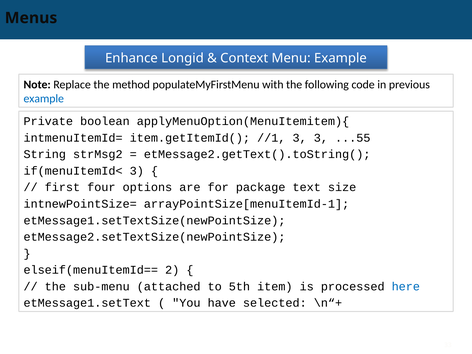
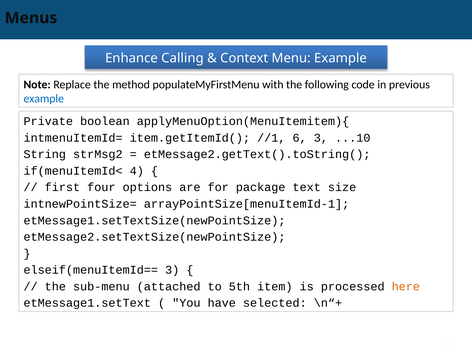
Longid: Longid -> Calling
//1 3: 3 -> 6
...55: ...55 -> ...10
if(menuItemId< 3: 3 -> 4
elseif(menuItemId== 2: 2 -> 3
here colour: blue -> orange
